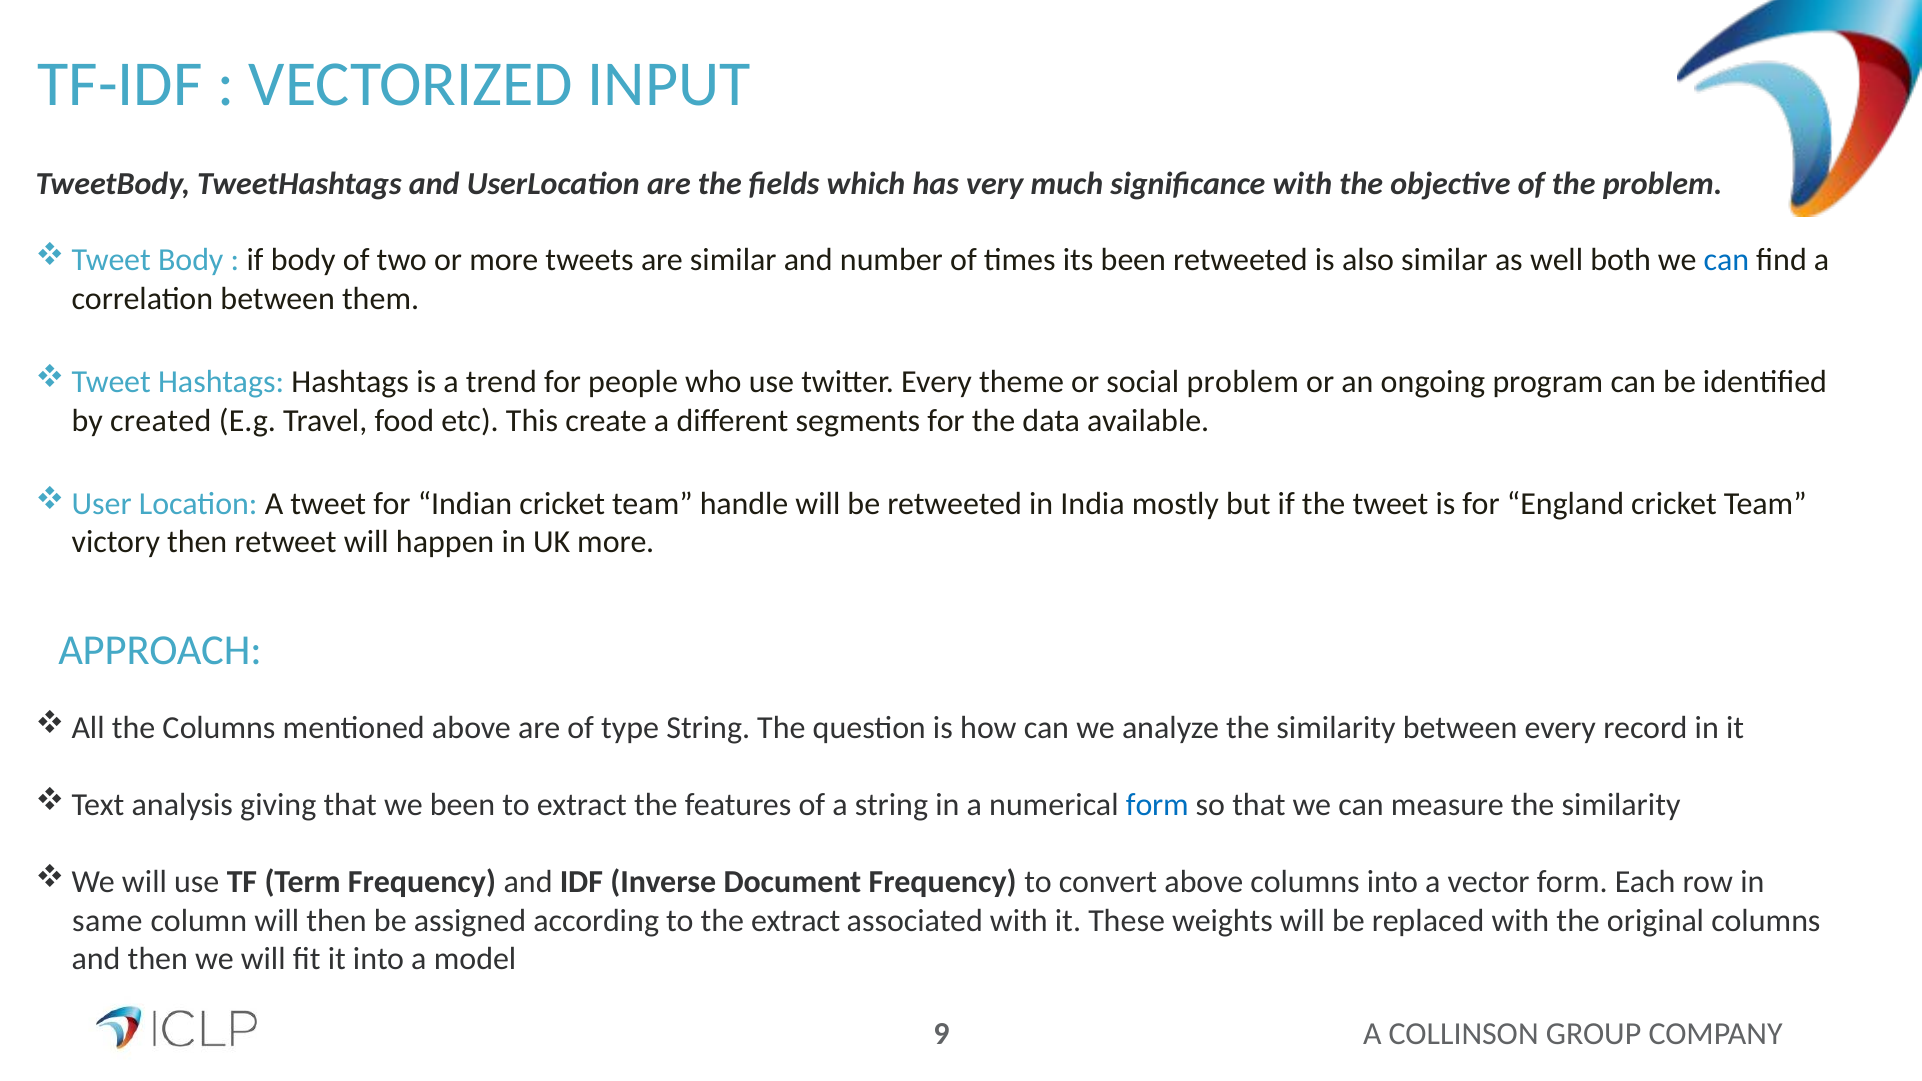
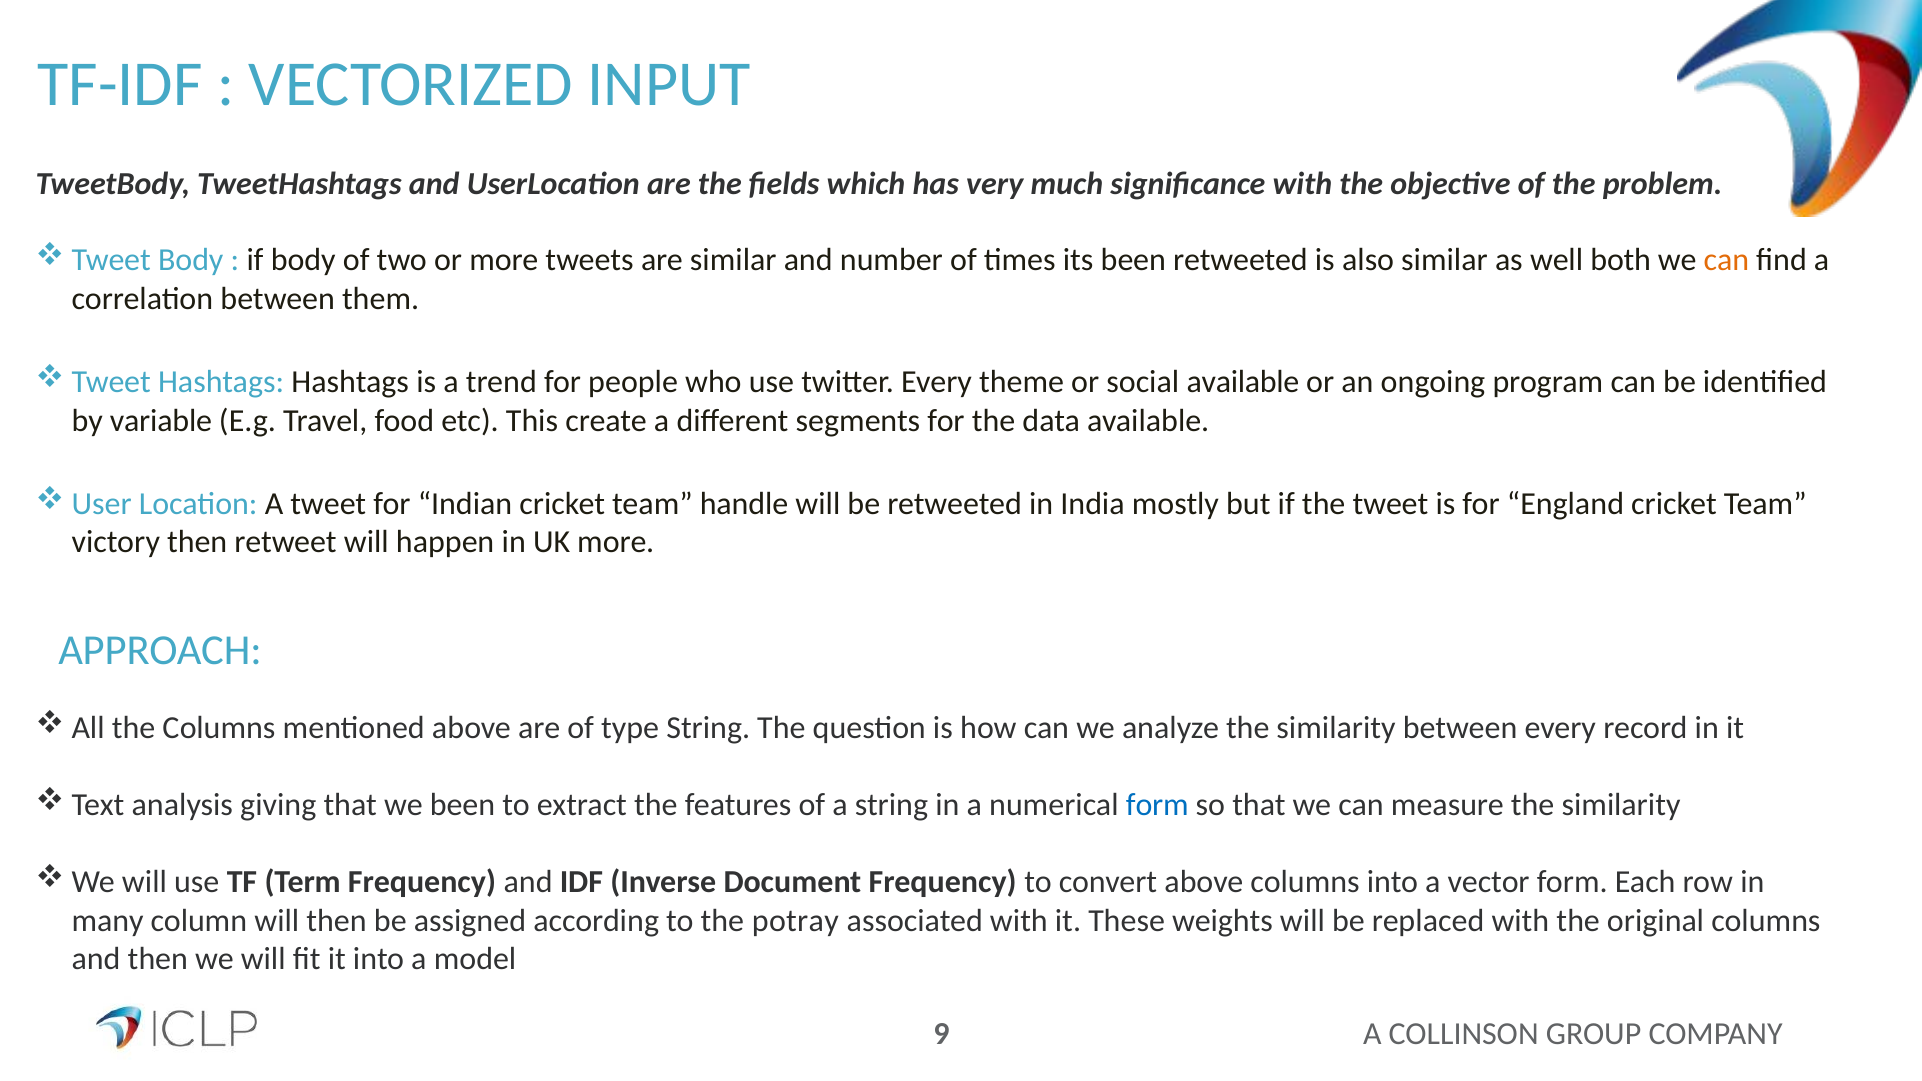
can at (1726, 260) colour: blue -> orange
social problem: problem -> available
created: created -> variable
same: same -> many
the extract: extract -> potray
